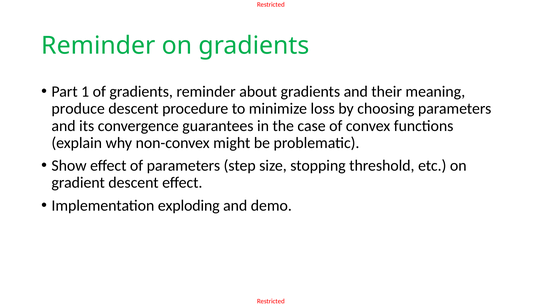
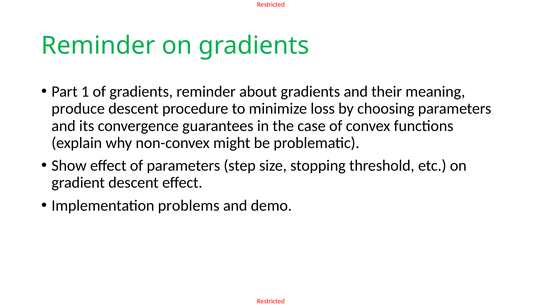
exploding: exploding -> problems
